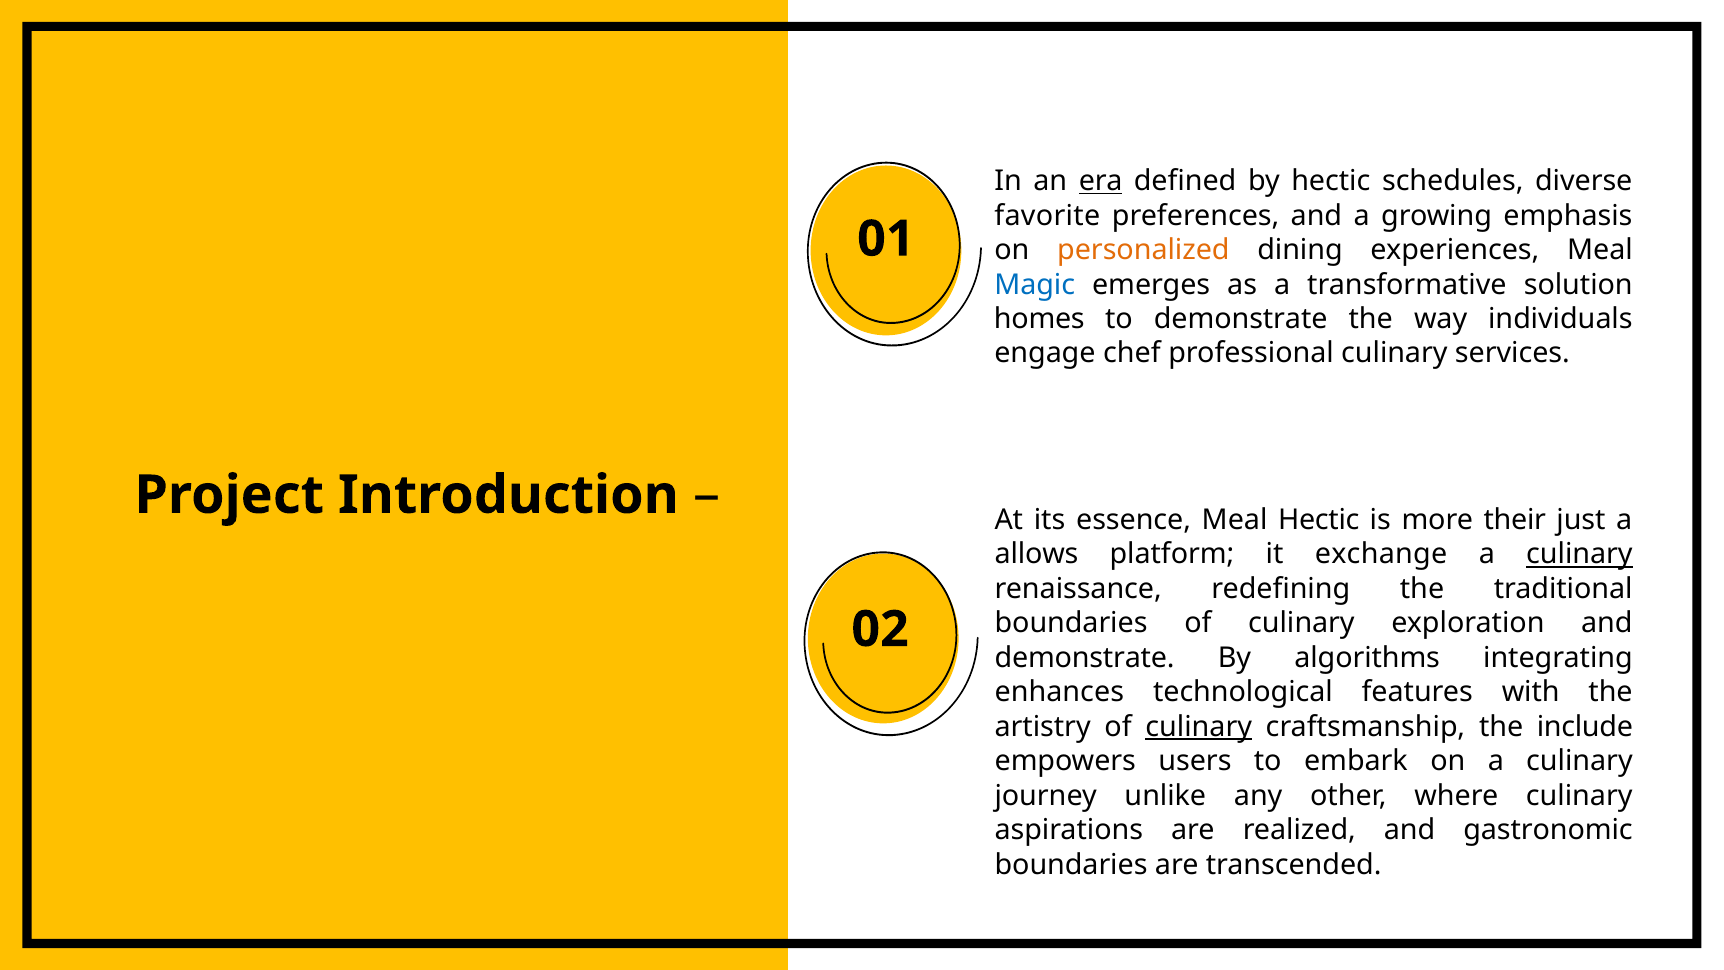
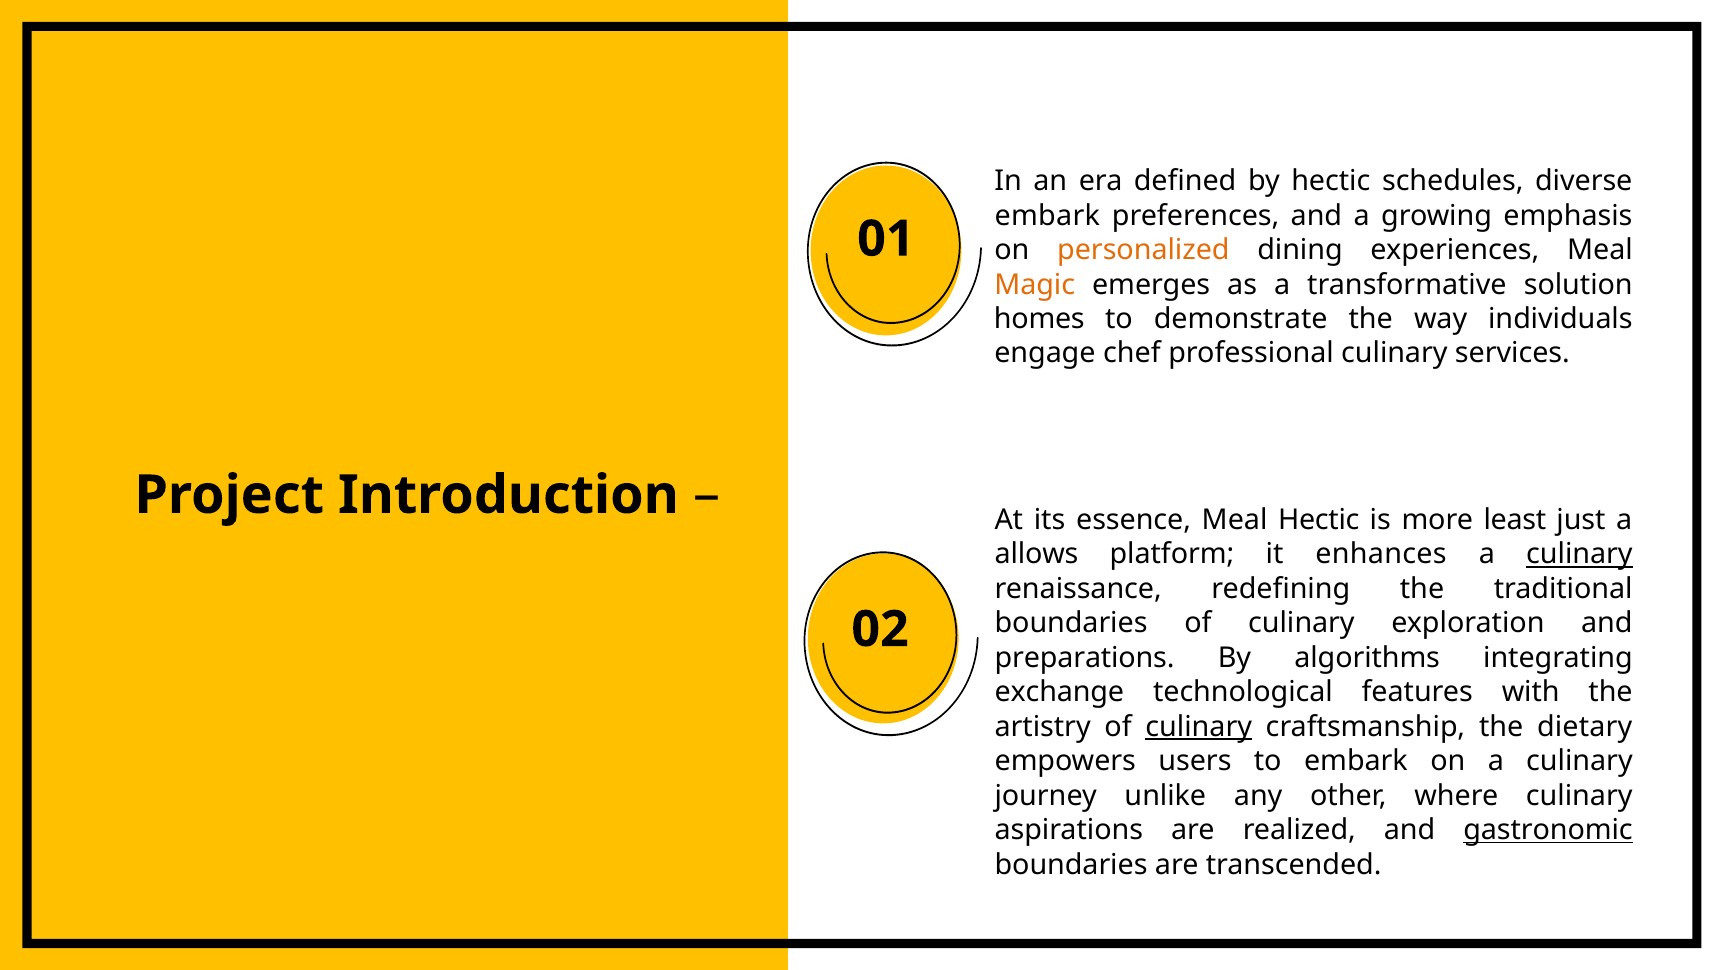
era underline: present -> none
favorite at (1047, 216): favorite -> embark
Magic colour: blue -> orange
their: their -> least
exchange: exchange -> enhances
demonstrate at (1085, 658): demonstrate -> preparations
enhances: enhances -> exchange
include: include -> dietary
gastronomic underline: none -> present
